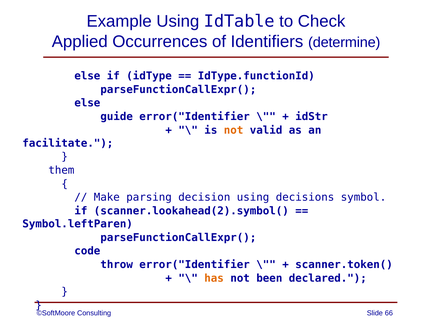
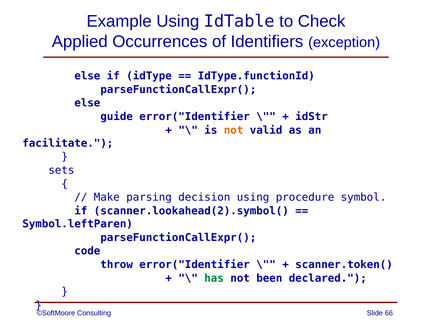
determine: determine -> exception
them: them -> sets
decisions: decisions -> procedure
has colour: orange -> green
